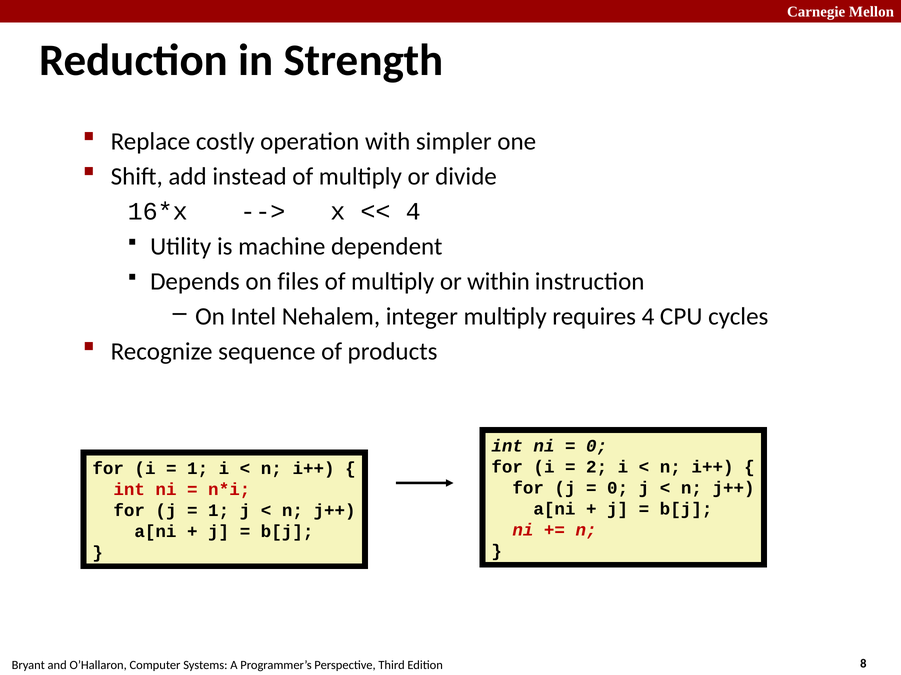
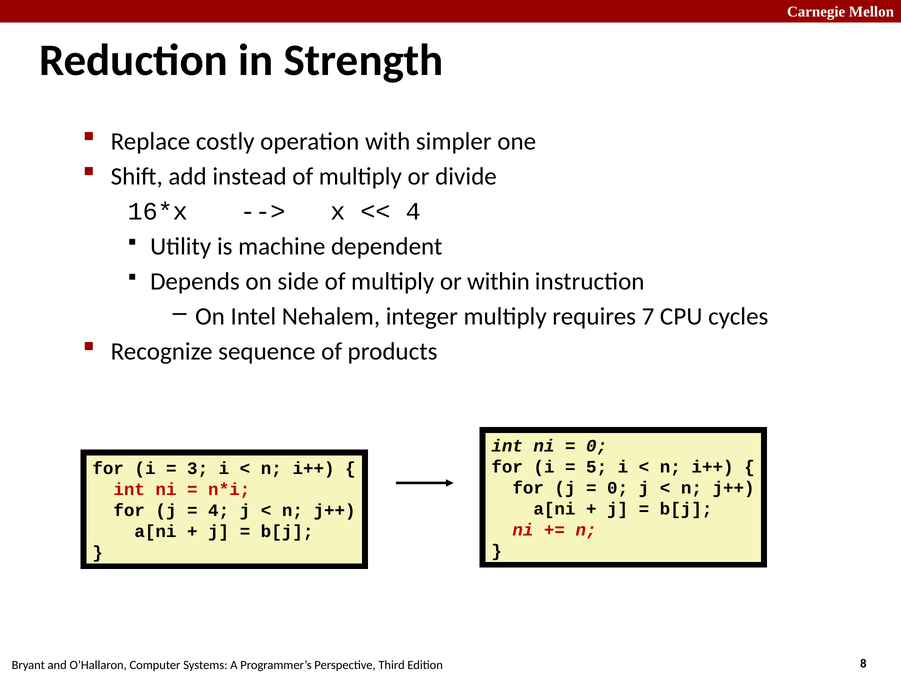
files: files -> side
requires 4: 4 -> 7
2: 2 -> 5
1 at (198, 469): 1 -> 3
1 at (219, 511): 1 -> 4
